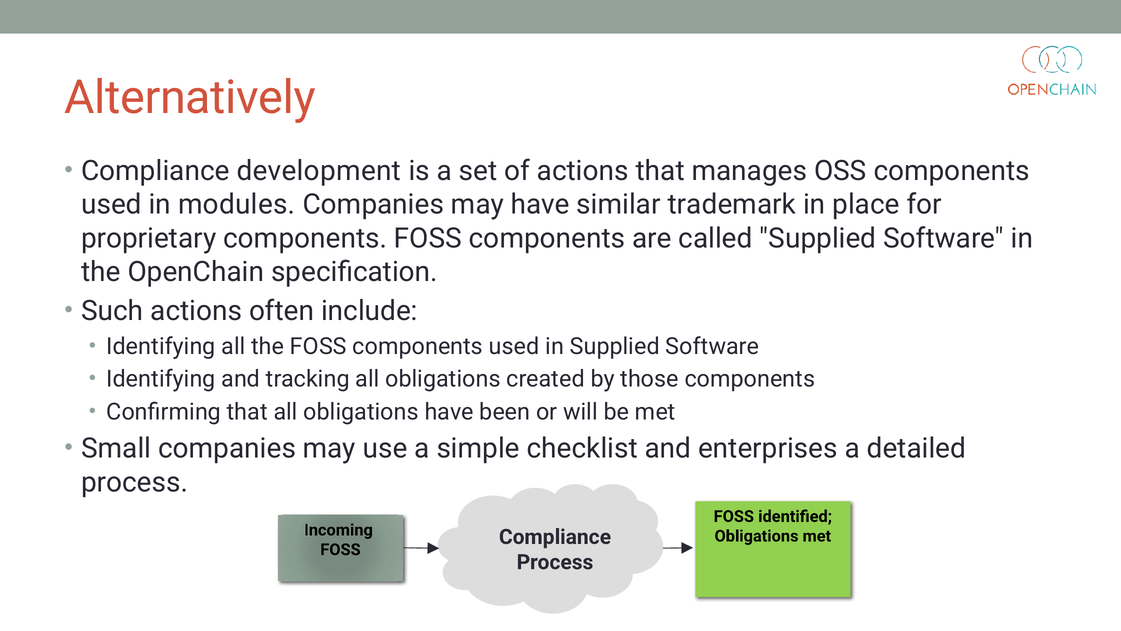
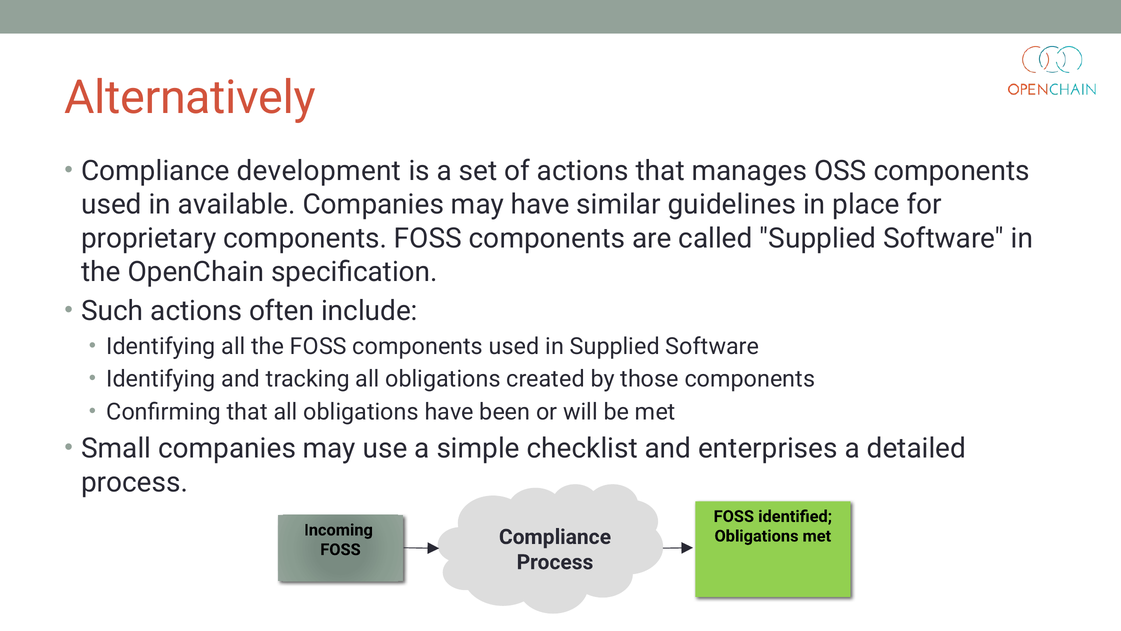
modules: modules -> available
trademark: trademark -> guidelines
